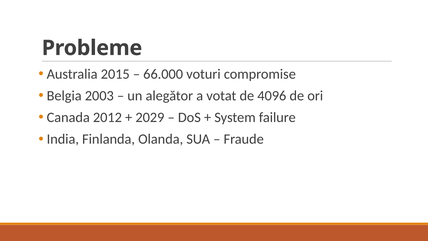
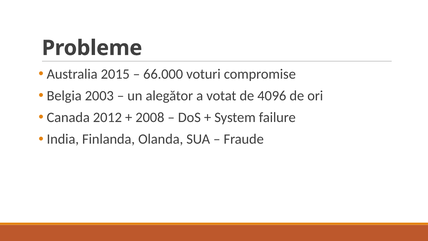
2029: 2029 -> 2008
